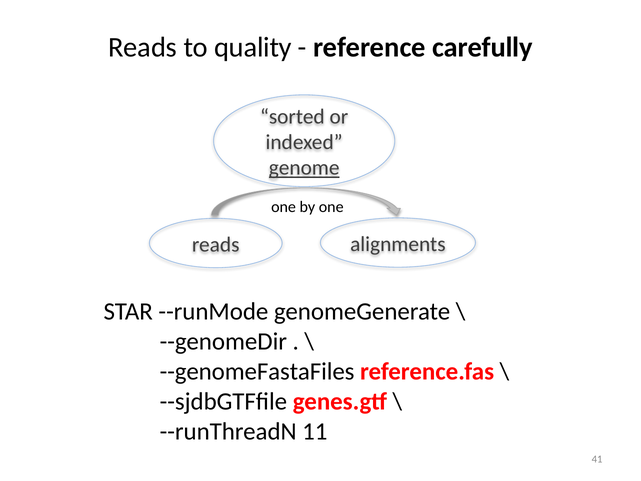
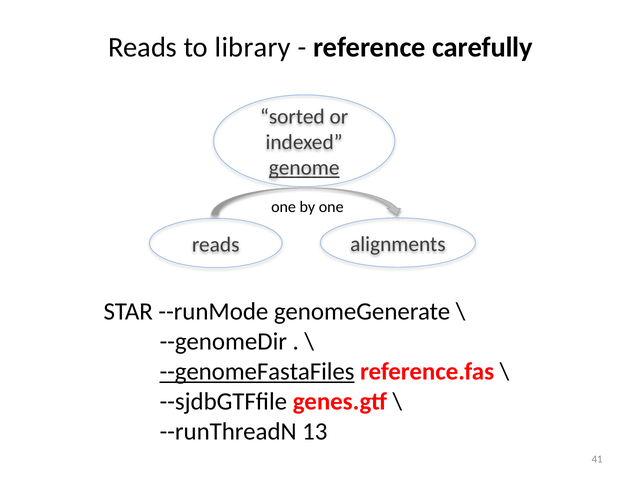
quality: quality -> library
--genomeFastaFiles underline: none -> present
11: 11 -> 13
